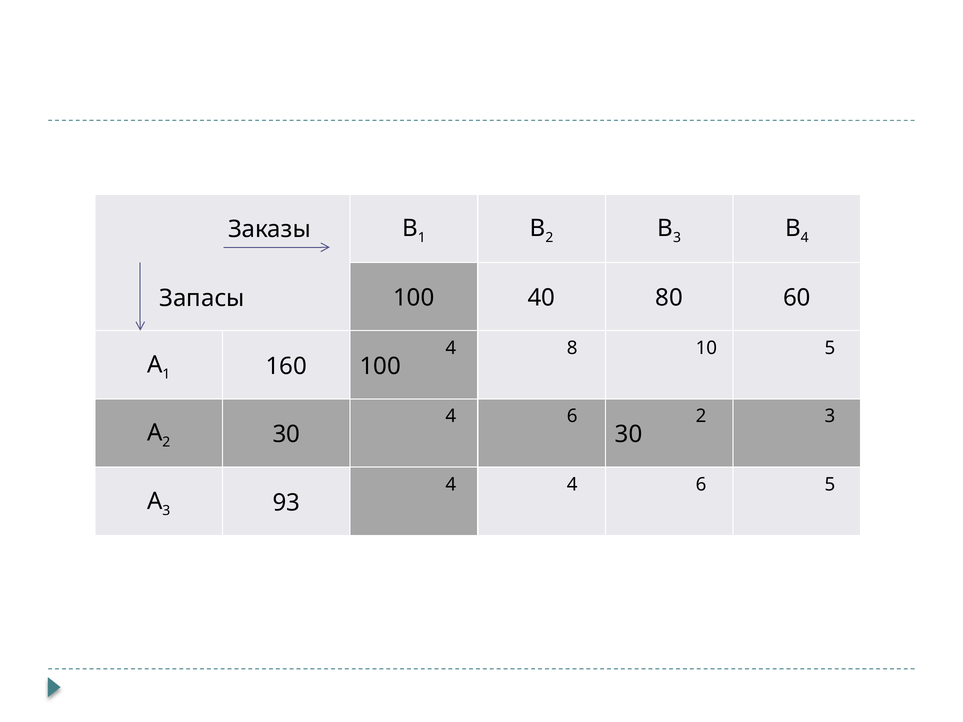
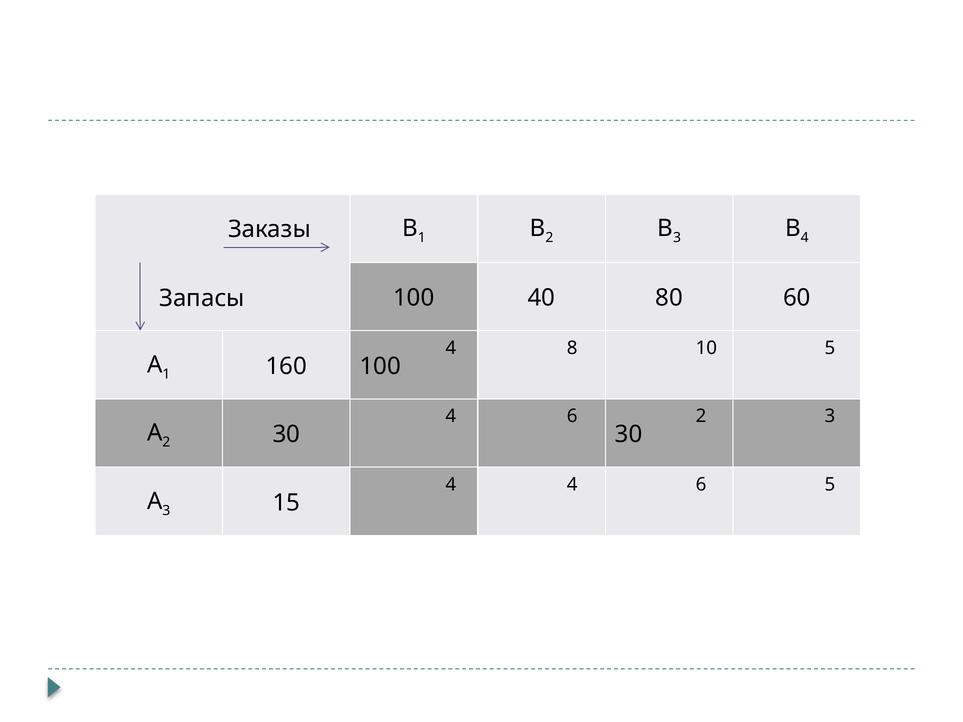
93: 93 -> 15
